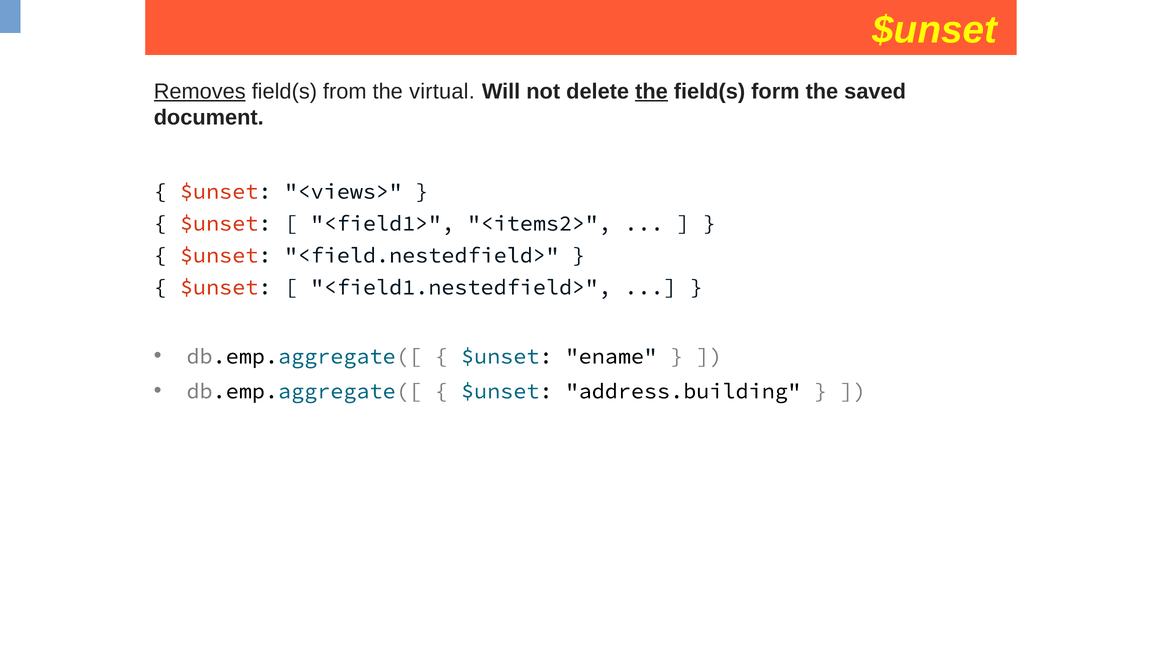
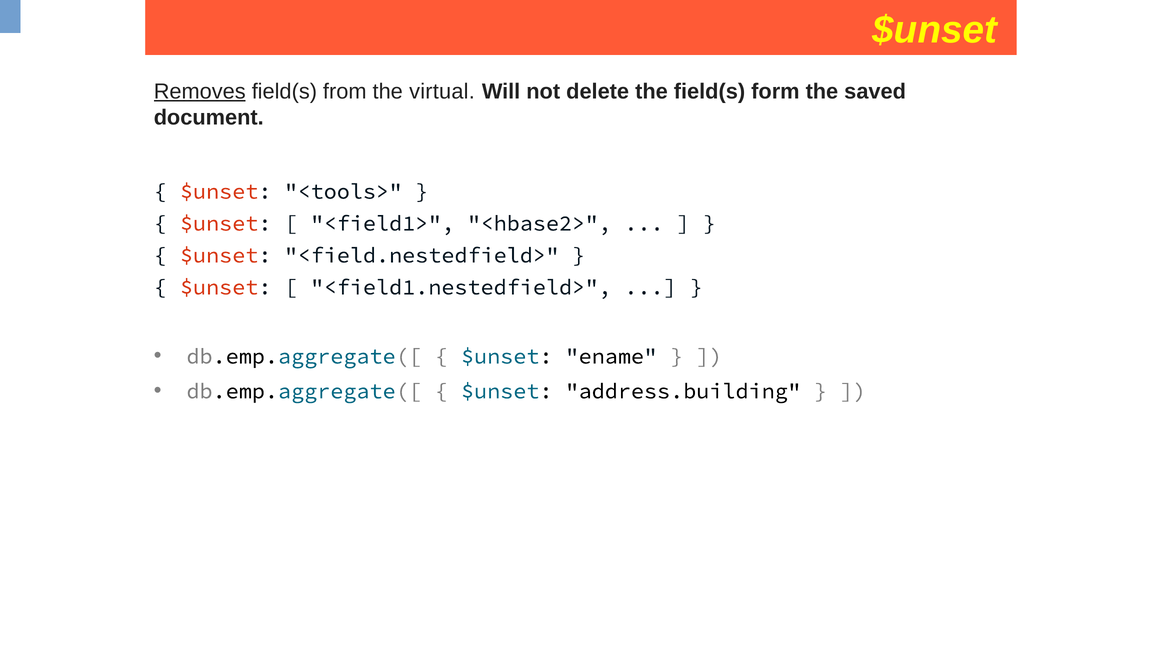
the at (652, 91) underline: present -> none
<views>: <views> -> <tools>
<items2>: <items2> -> <hbase2>
